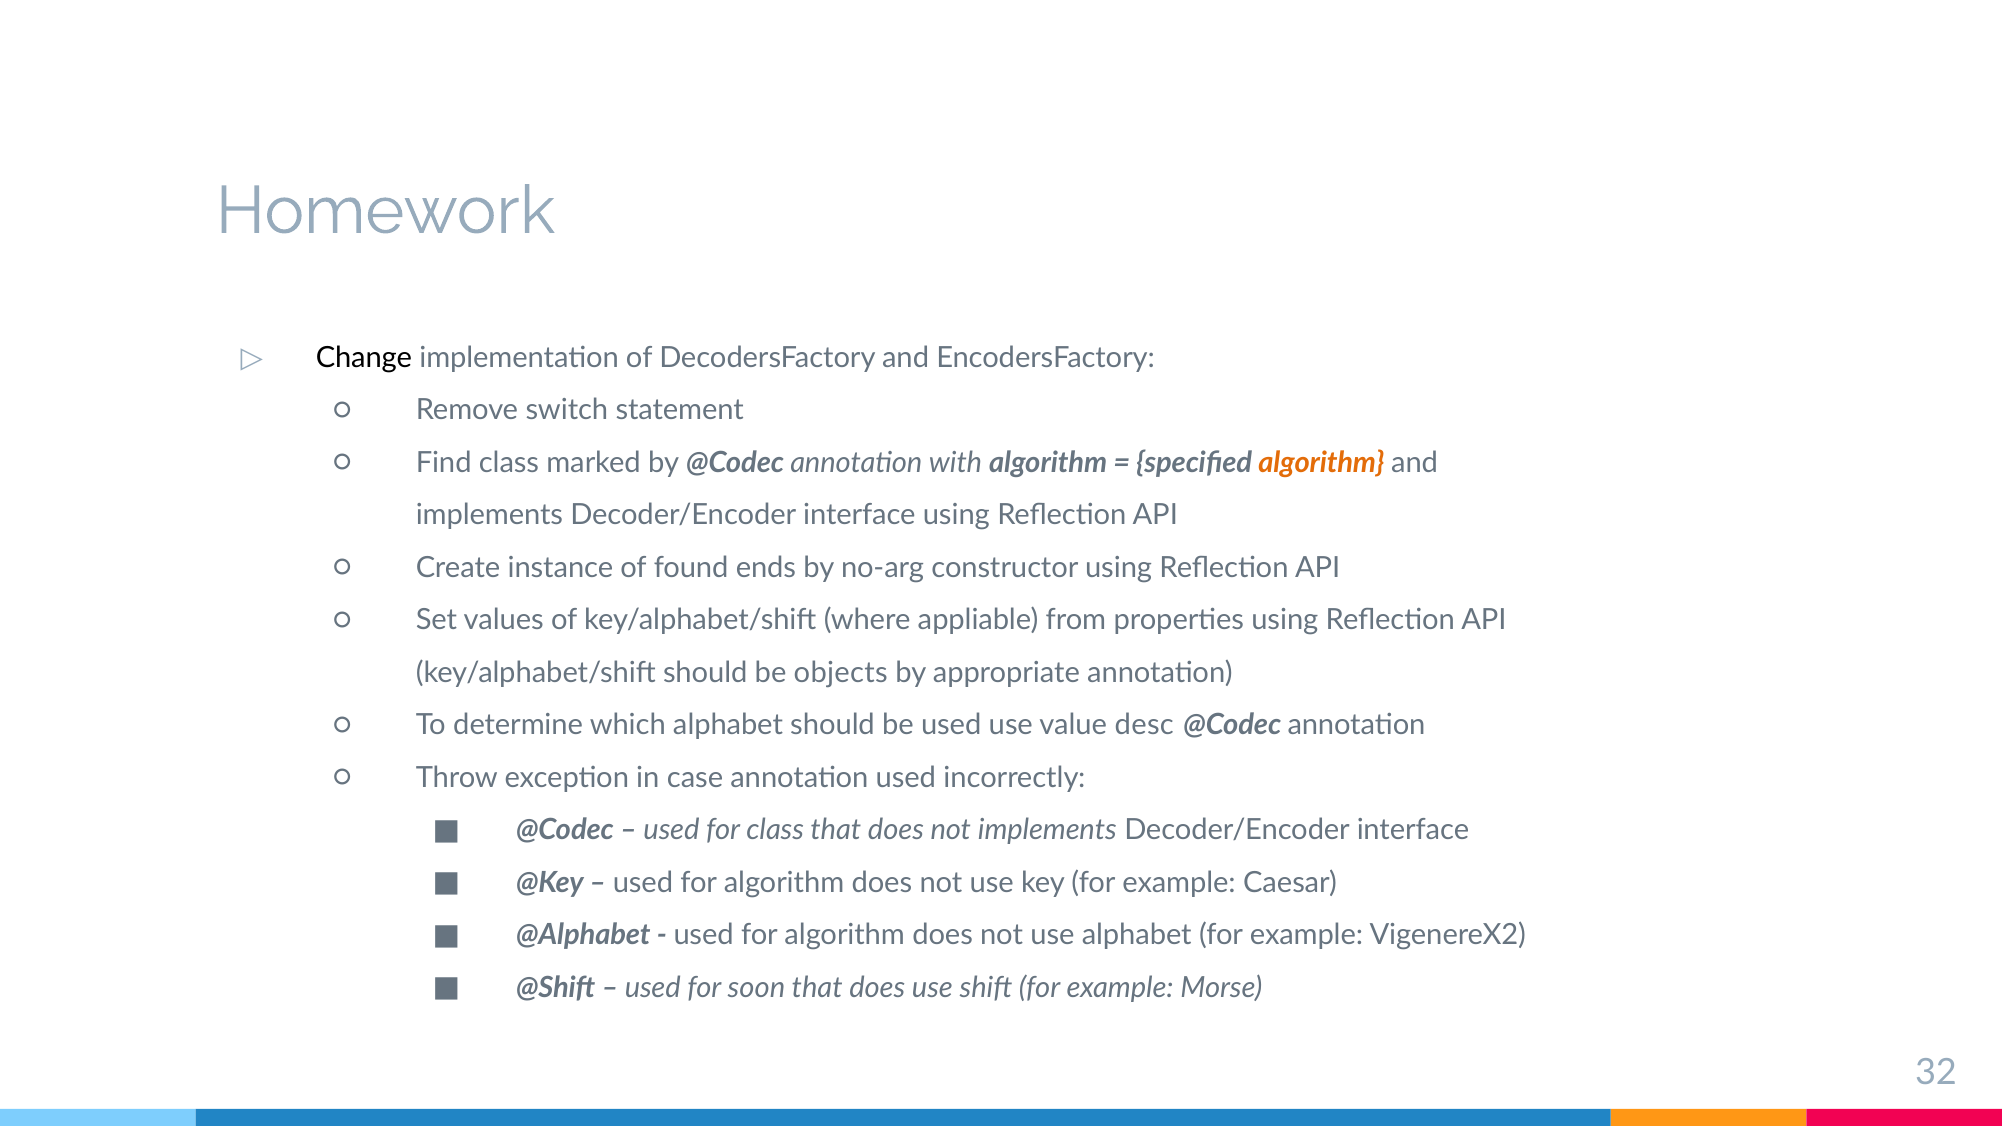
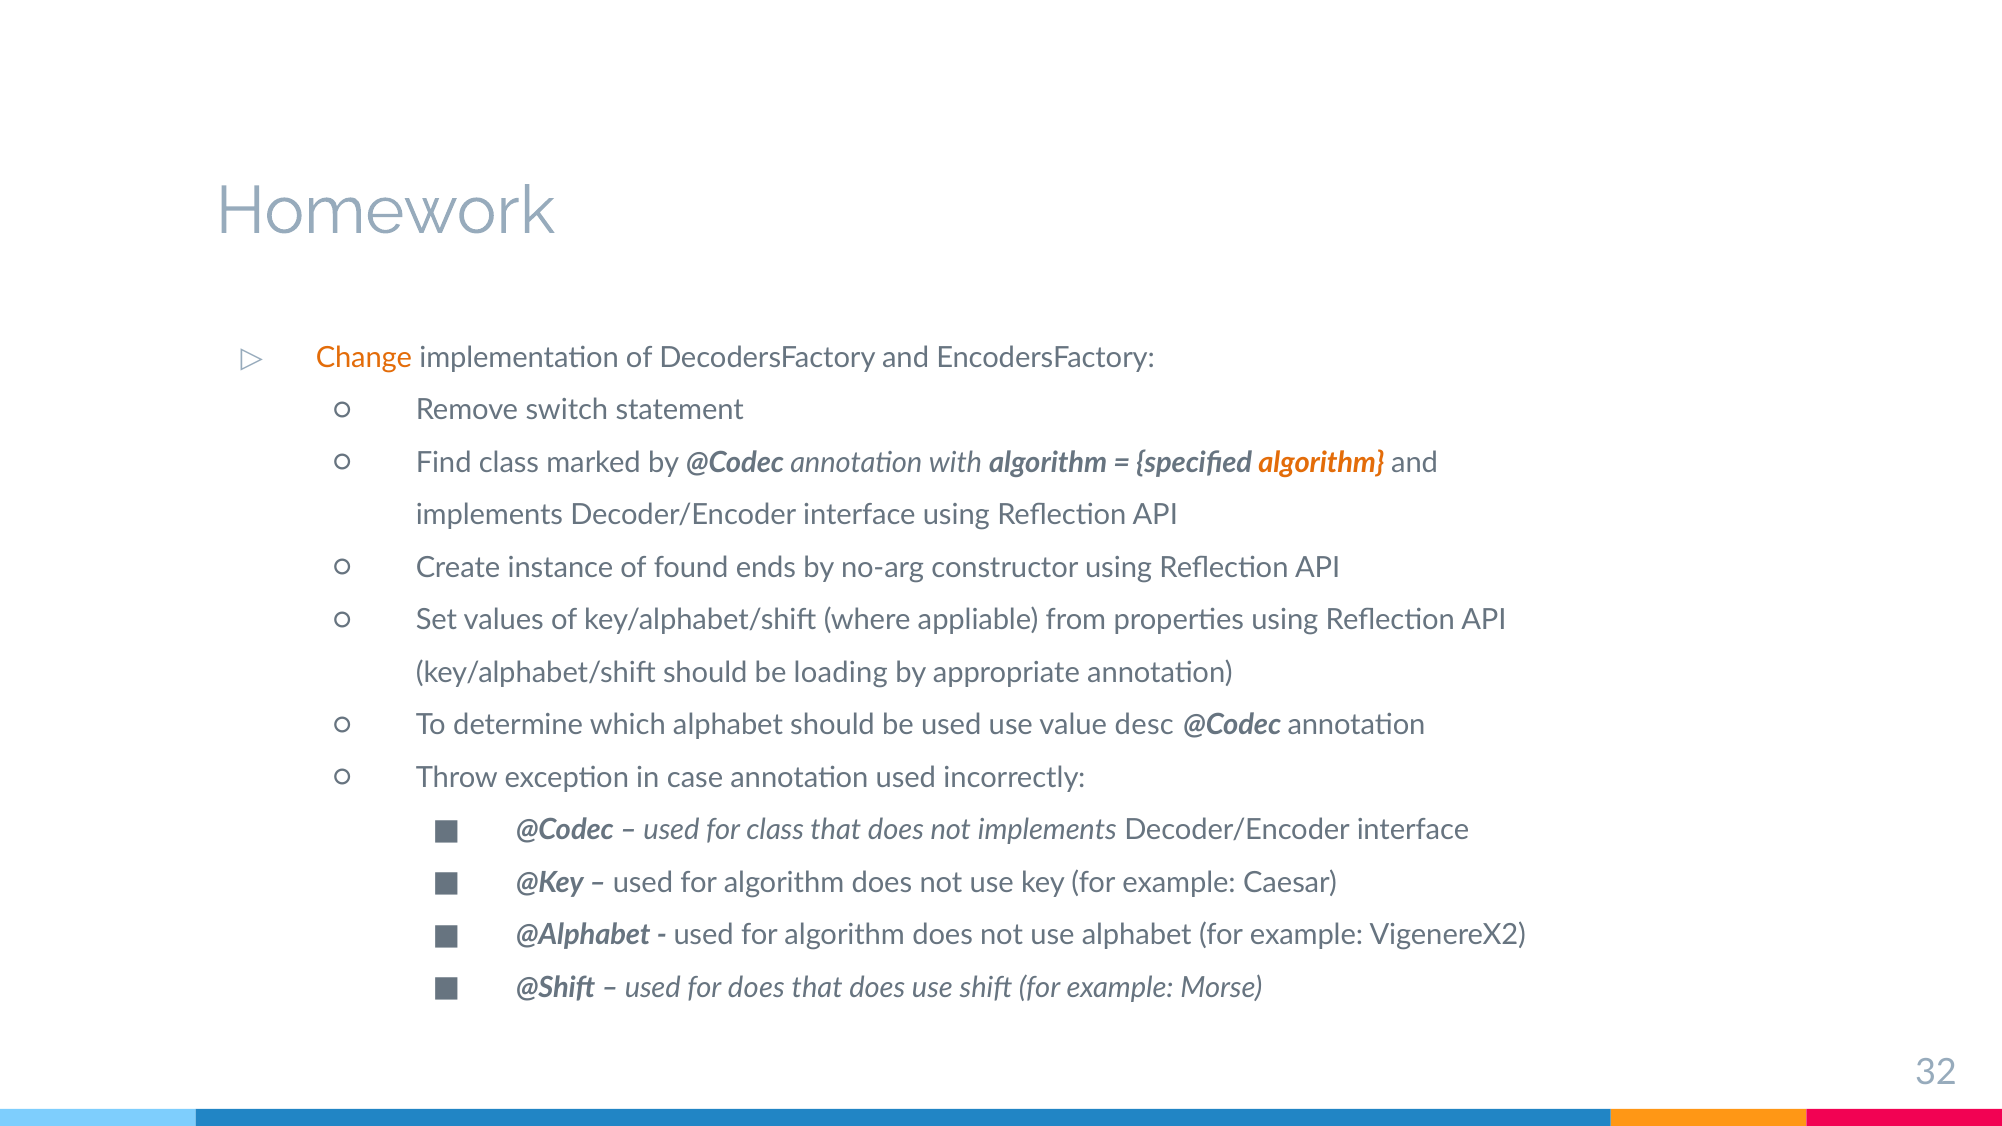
Change colour: black -> orange
objects: objects -> loading
for soon: soon -> does
